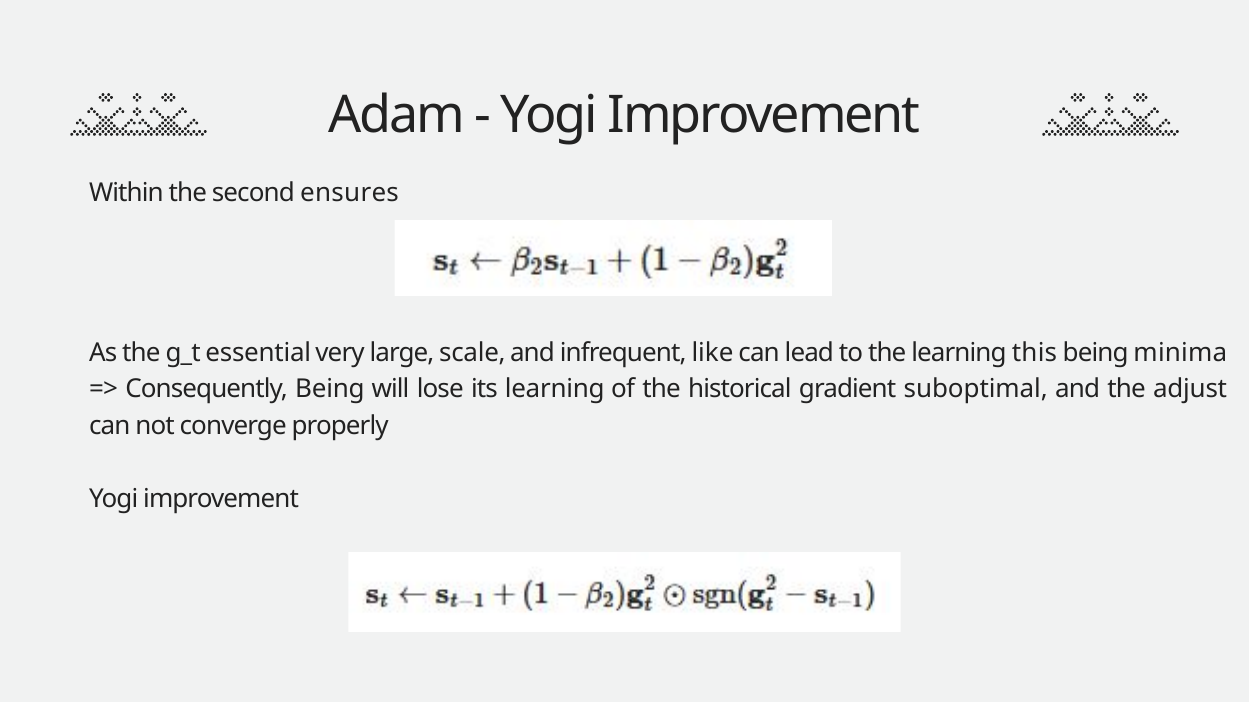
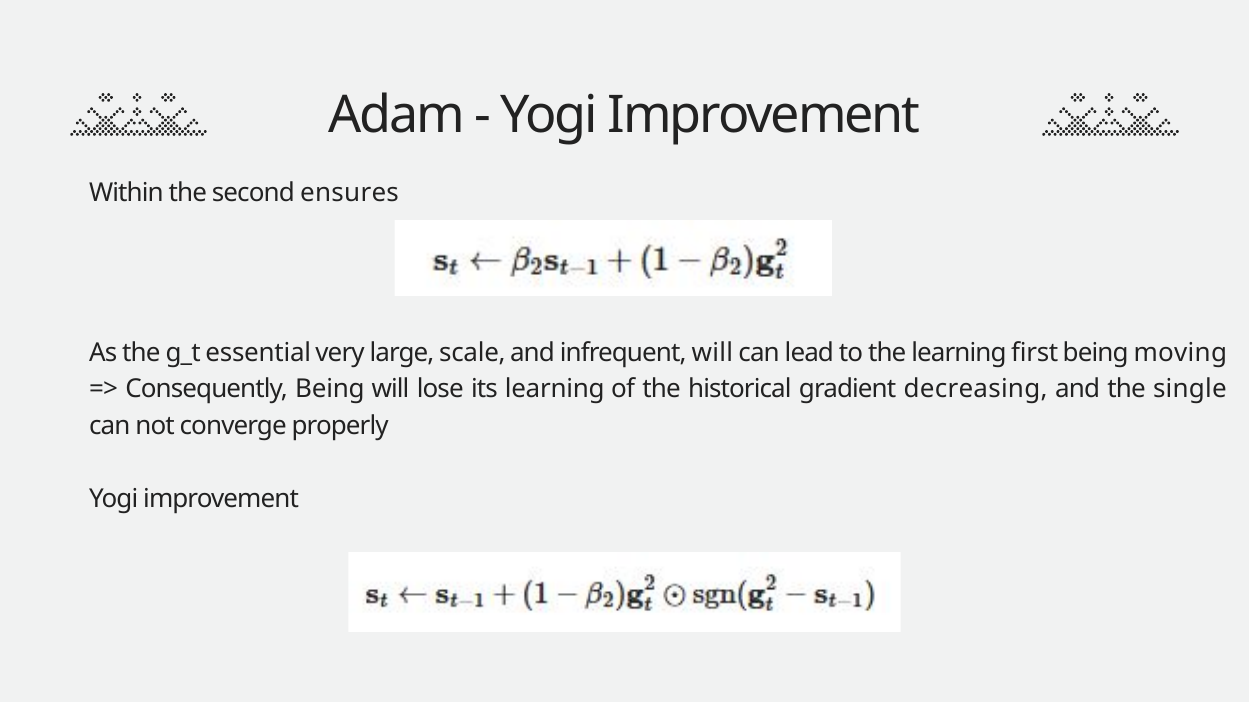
infrequent like: like -> will
this: this -> first
minima: minima -> moving
suboptimal: suboptimal -> decreasing
adjust: adjust -> single
